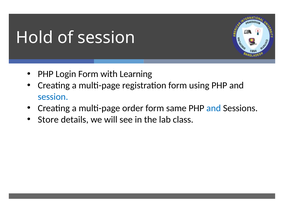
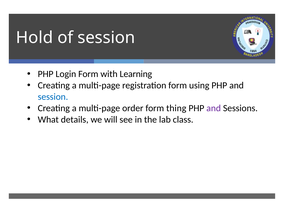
same: same -> thing
and at (214, 108) colour: blue -> purple
Store: Store -> What
